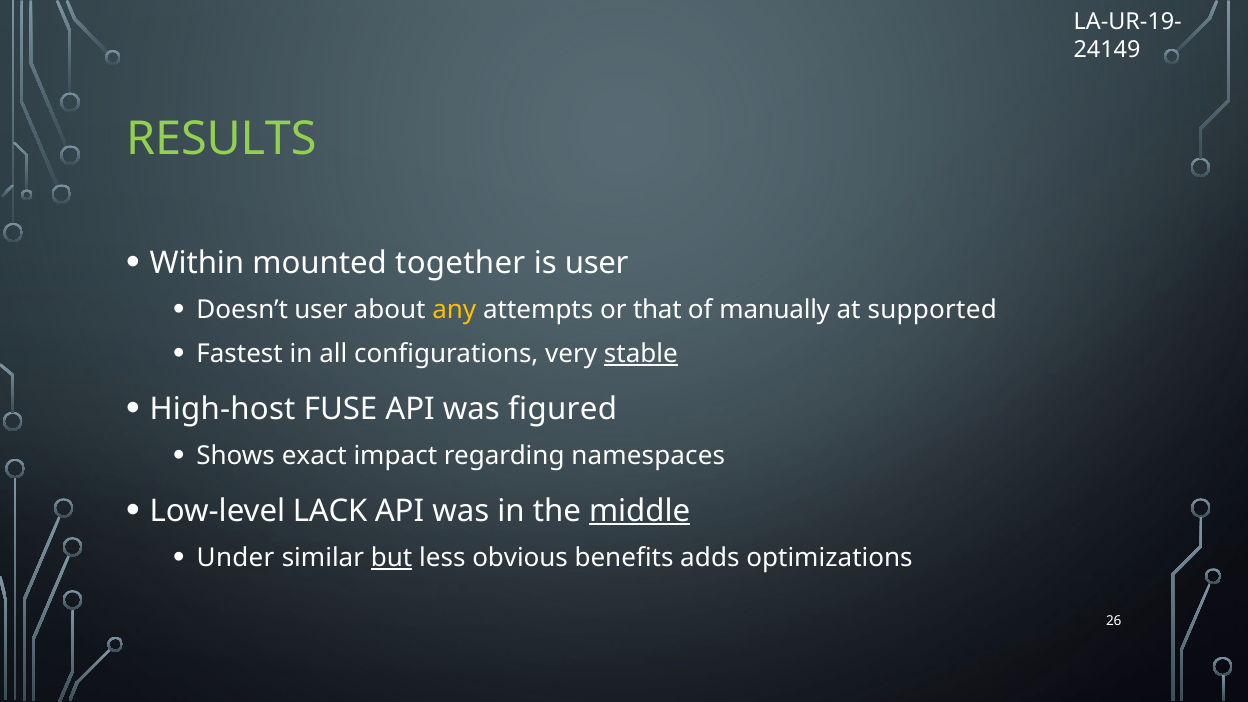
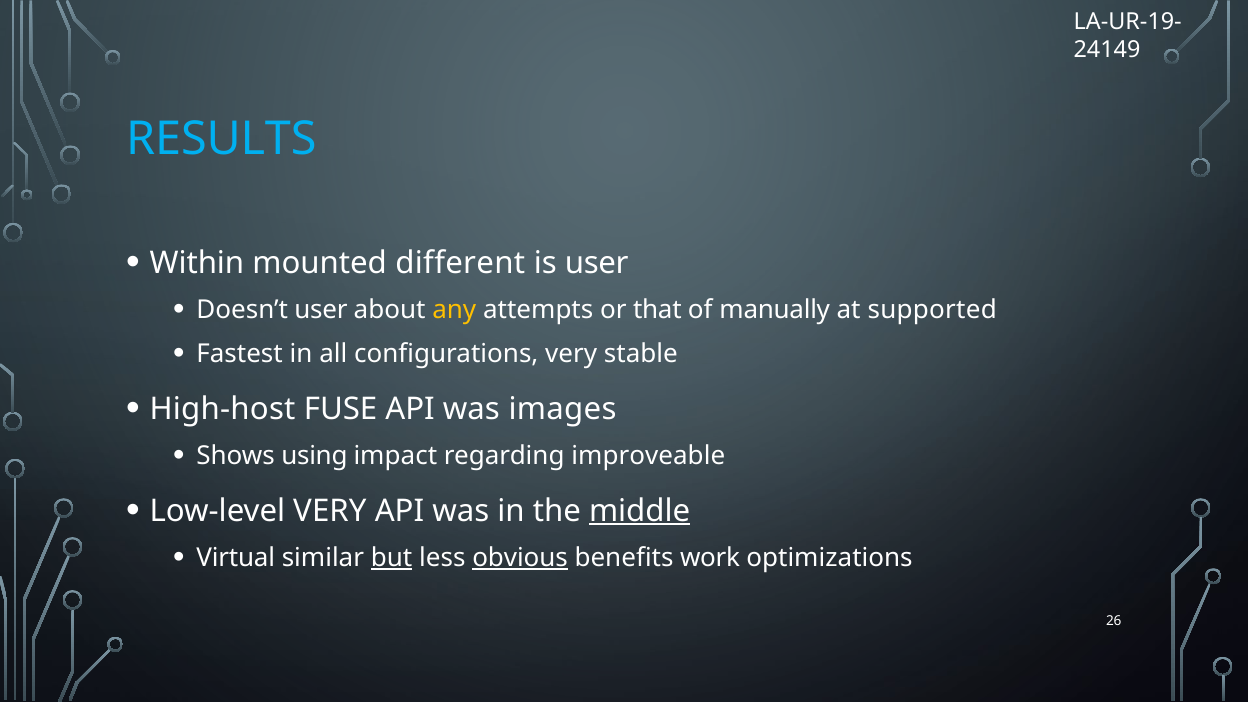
RESULTS colour: light green -> light blue
together: together -> different
stable underline: present -> none
figured: figured -> images
exact: exact -> using
namespaces: namespaces -> improveable
Low-level LACK: LACK -> VERY
Under: Under -> Virtual
obvious underline: none -> present
adds: adds -> work
